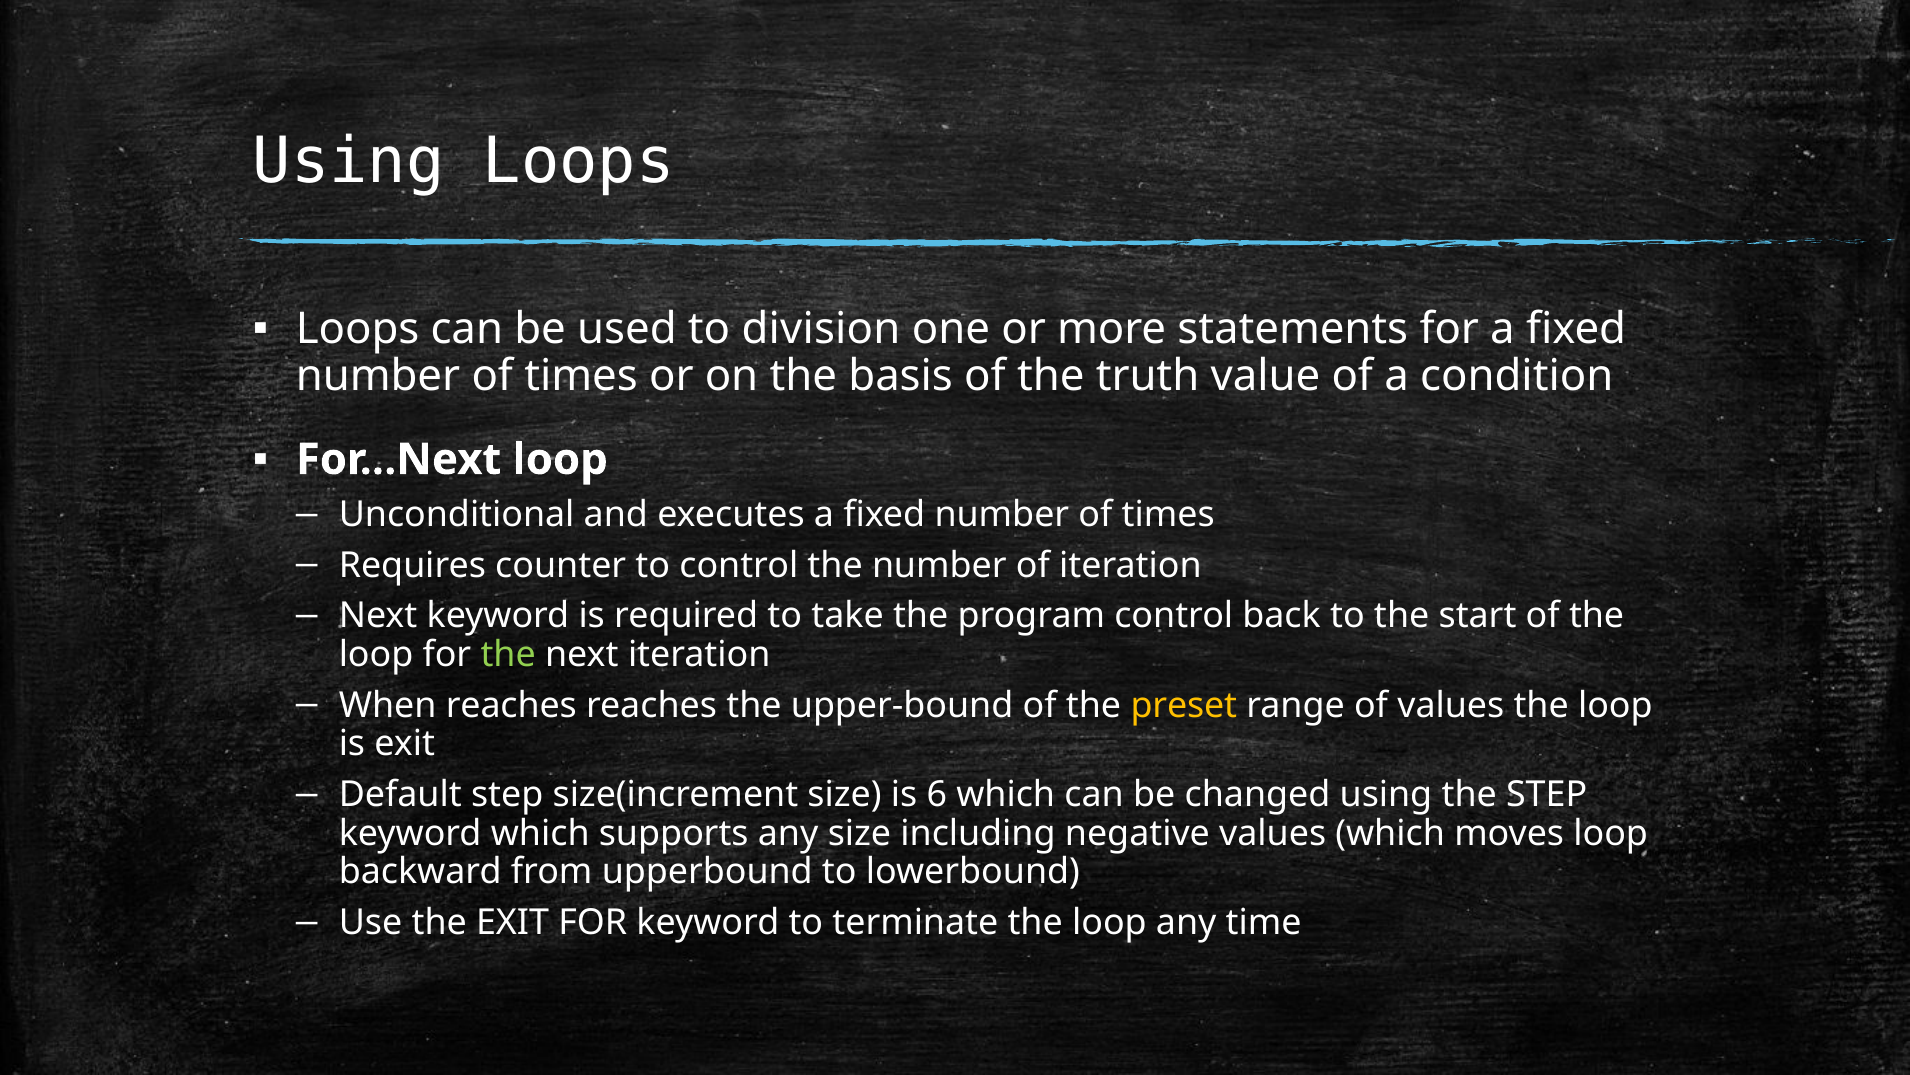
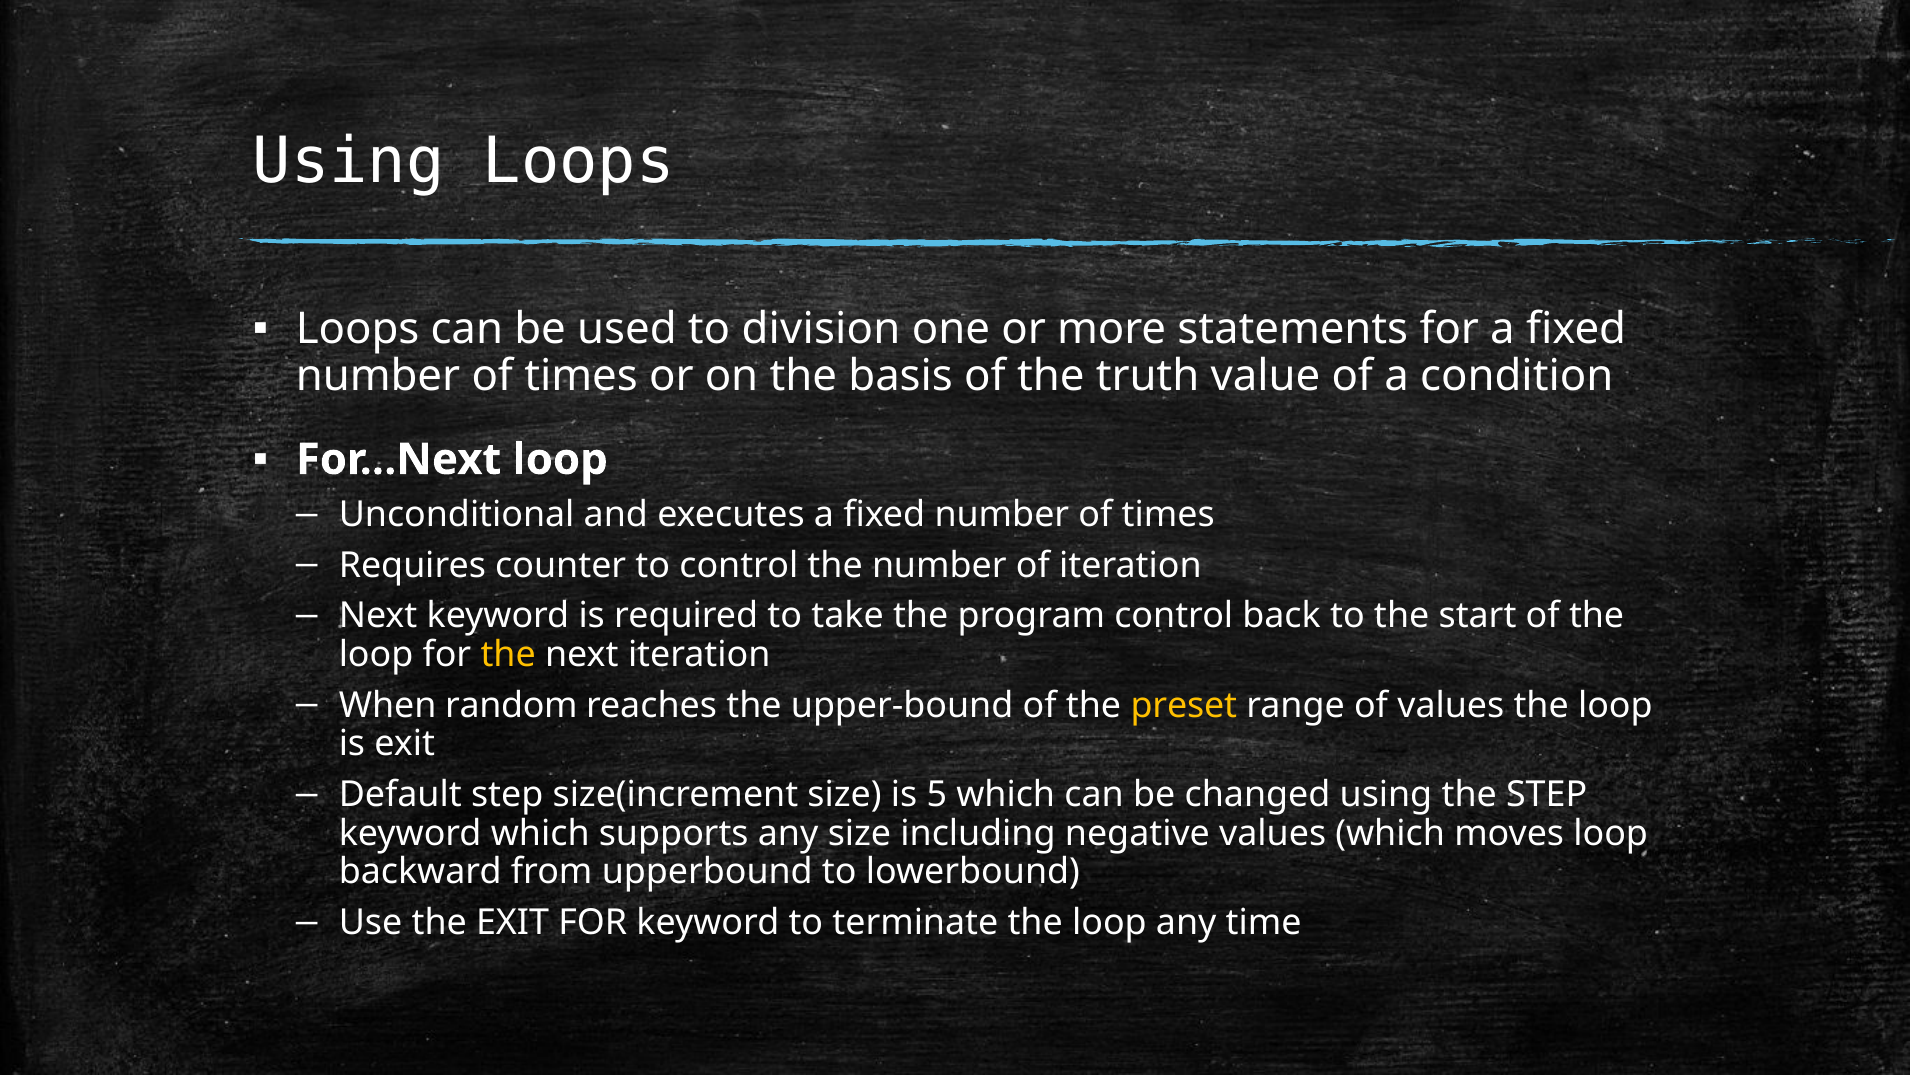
the at (508, 654) colour: light green -> yellow
When reaches: reaches -> random
6: 6 -> 5
